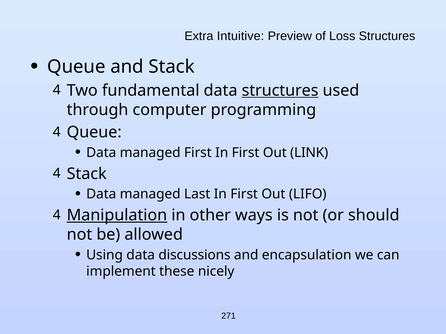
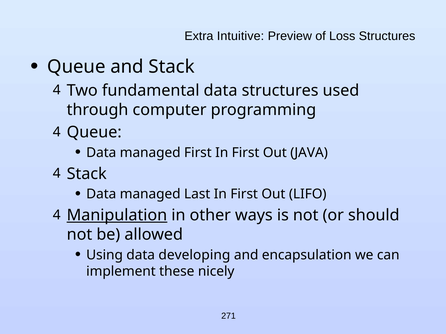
structures at (280, 91) underline: present -> none
LINK: LINK -> JAVA
discussions: discussions -> developing
